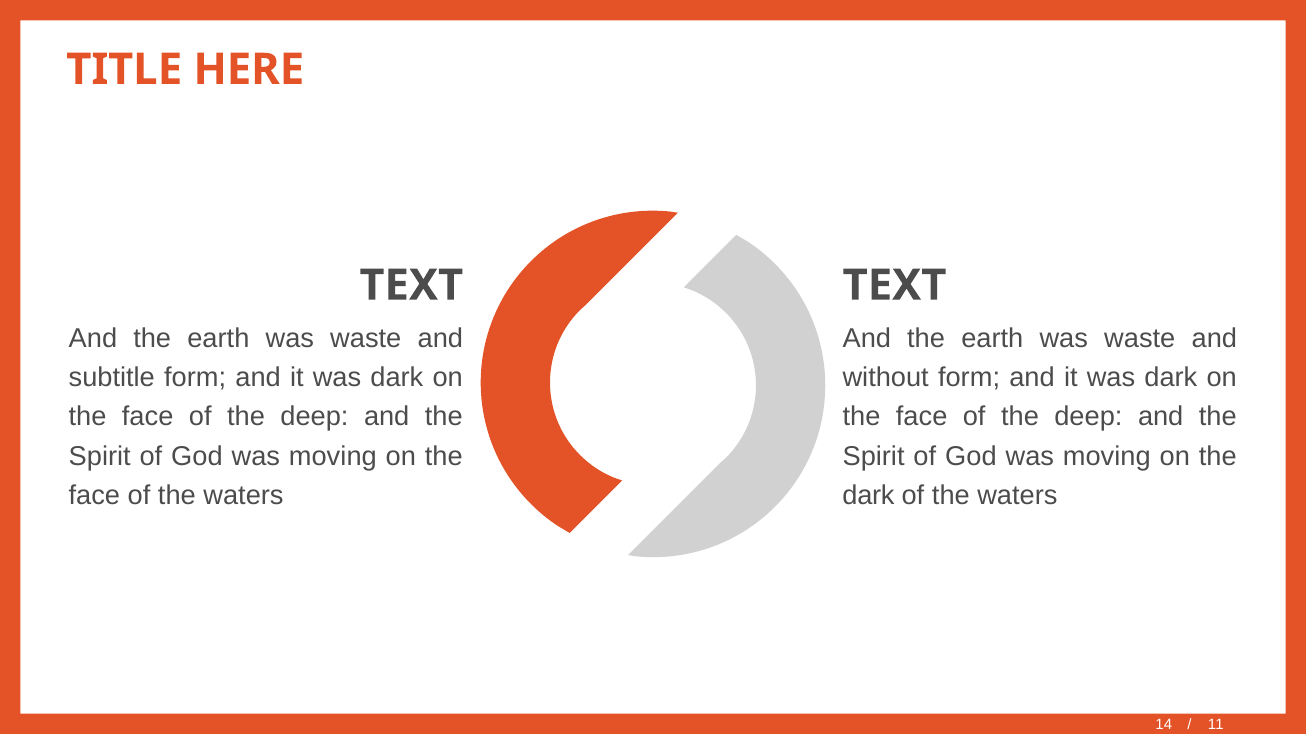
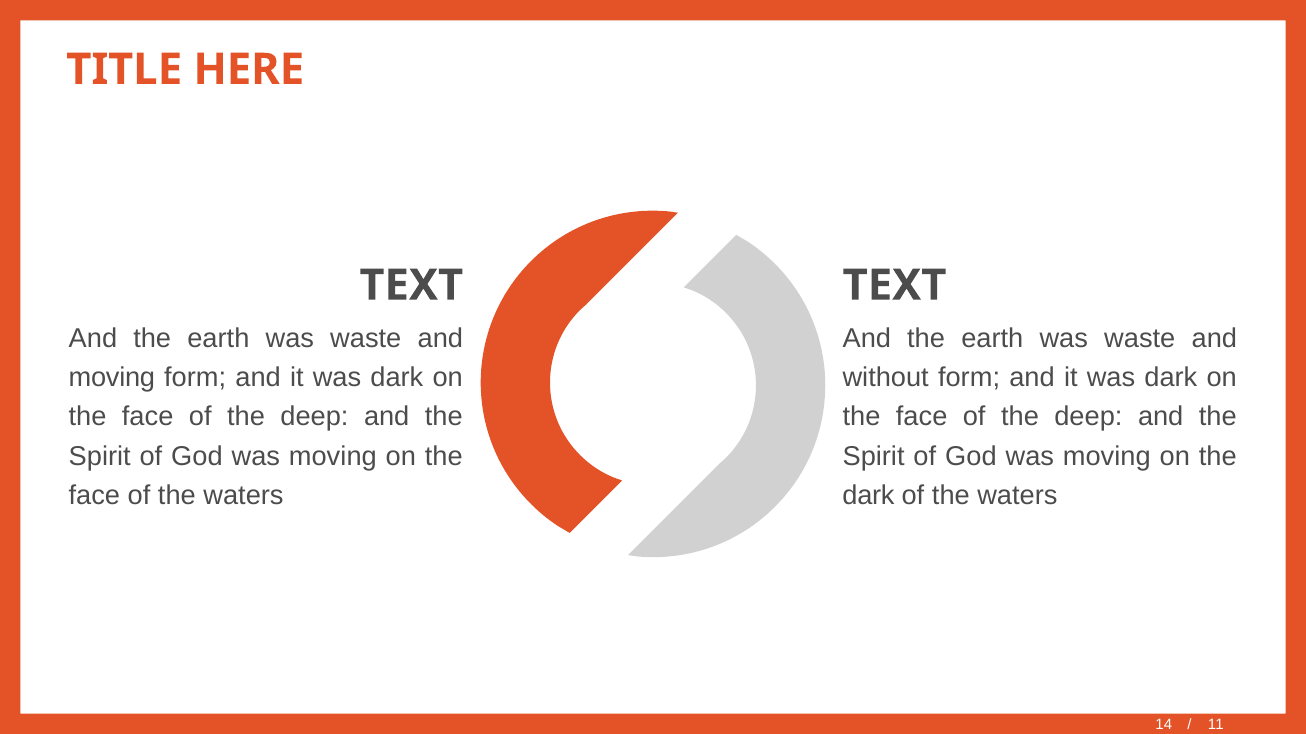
subtitle at (112, 378): subtitle -> moving
